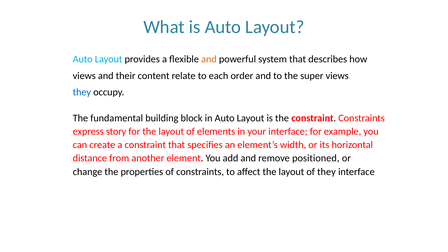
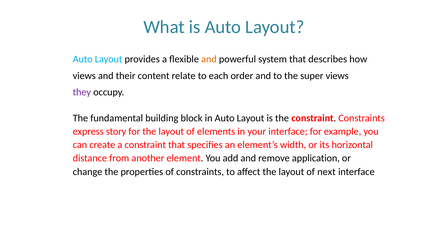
they at (82, 92) colour: blue -> purple
positioned: positioned -> application
of they: they -> next
